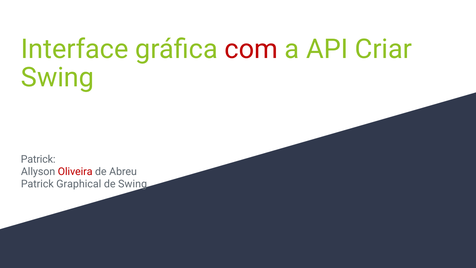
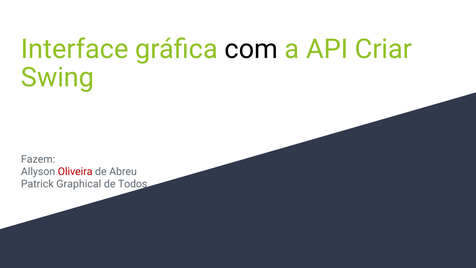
com colour: red -> black
Patrick at (38, 159): Patrick -> Fazem
de Swing: Swing -> Todos
